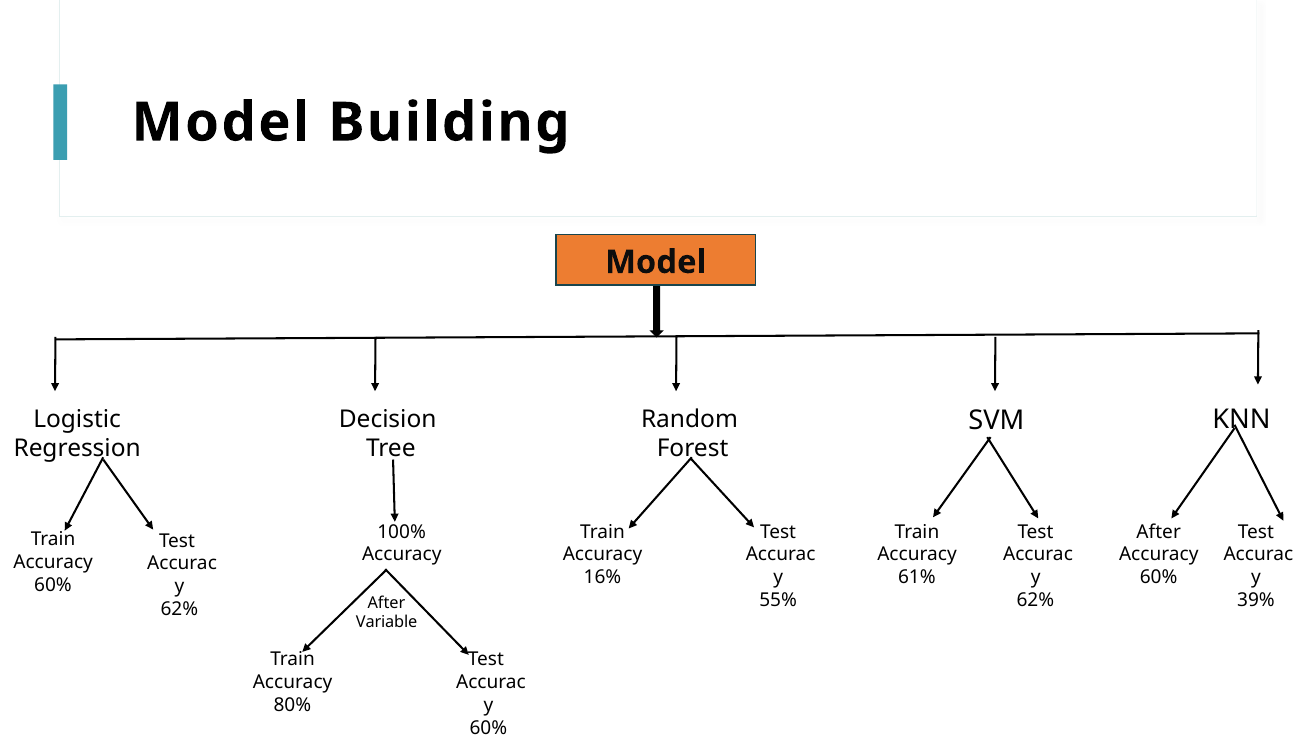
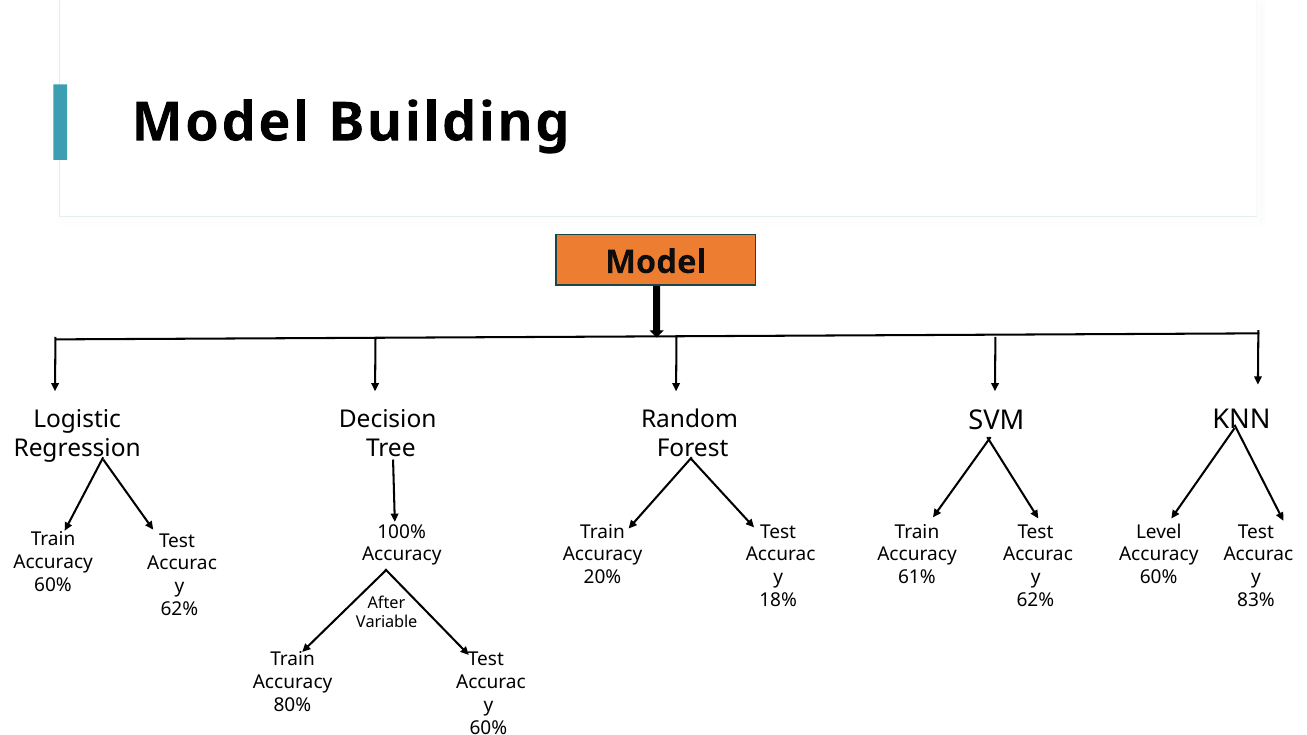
After at (1159, 532): After -> Level
16%: 16% -> 20%
55%: 55% -> 18%
39%: 39% -> 83%
